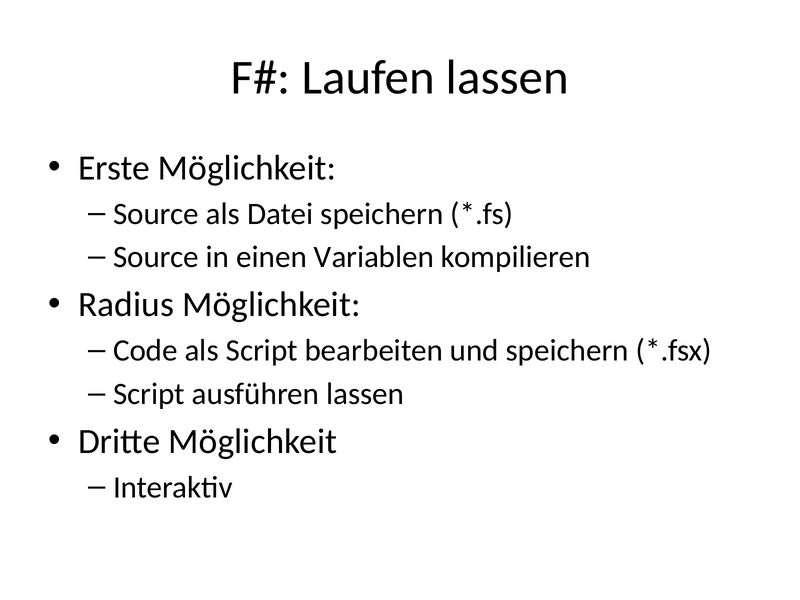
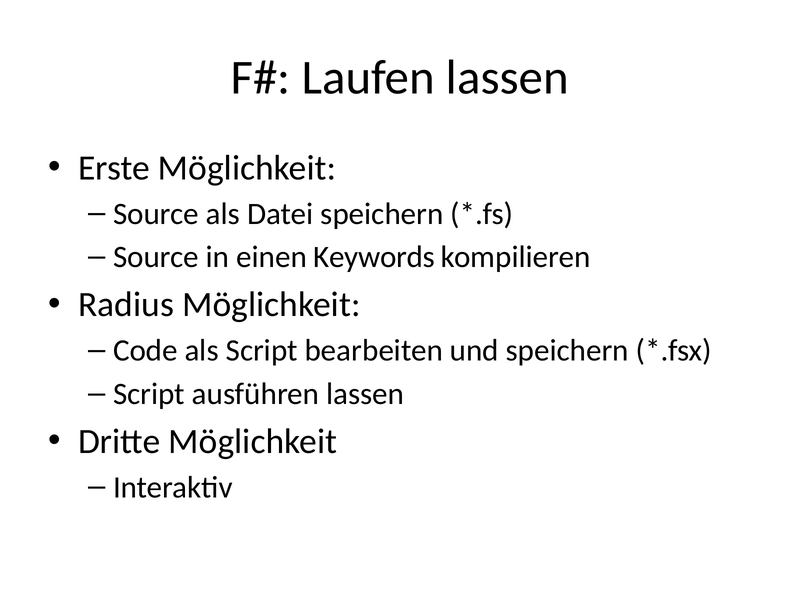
Variablen: Variablen -> Keywords
